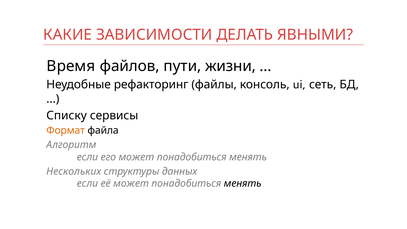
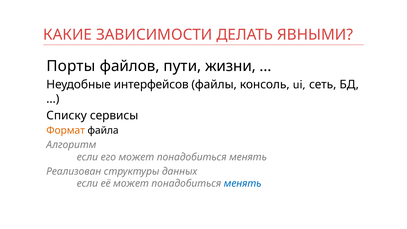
Время: Время -> Порты
рефакторинг: рефакторинг -> интерфейсов
Нескольких: Нескольких -> Реализован
менять at (243, 183) colour: black -> blue
